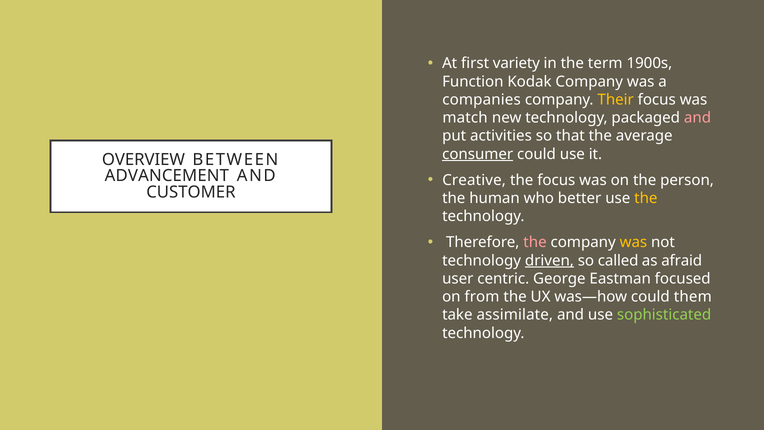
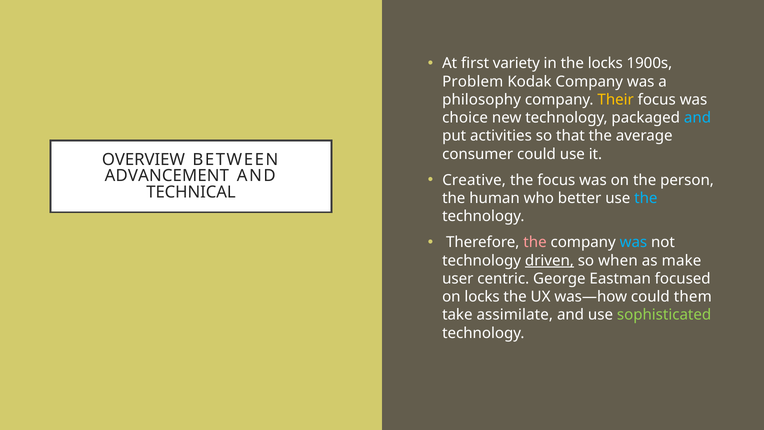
the term: term -> locks
Function: Function -> Problem
companies: companies -> philosophy
match: match -> choice
and at (698, 118) colour: pink -> light blue
consumer underline: present -> none
CUSTOMER: CUSTOMER -> TECHNICAL
the at (646, 198) colour: yellow -> light blue
was at (633, 242) colour: yellow -> light blue
called: called -> when
afraid: afraid -> make
on from: from -> locks
